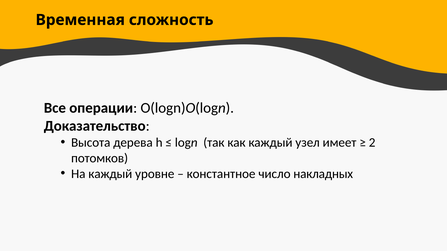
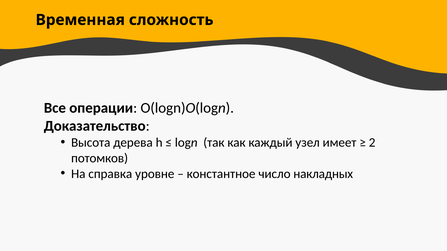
На каждый: каждый -> справка
